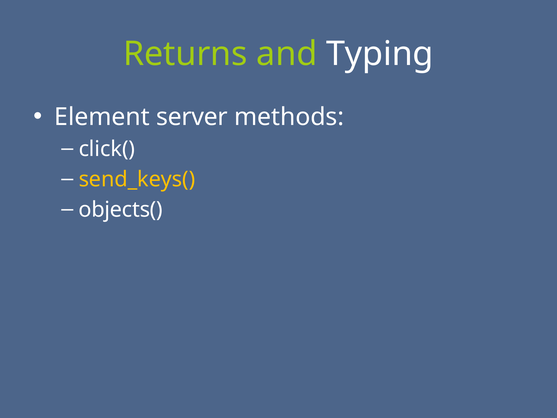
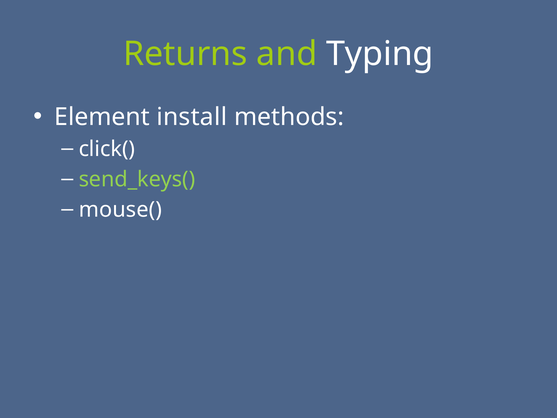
server: server -> install
send_keys( colour: yellow -> light green
objects(: objects( -> mouse(
